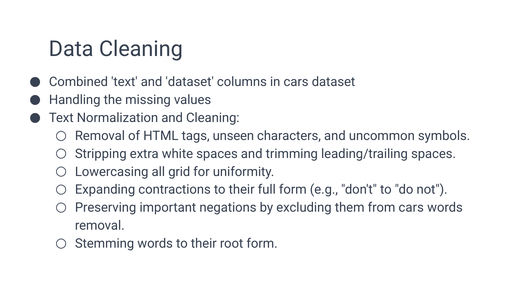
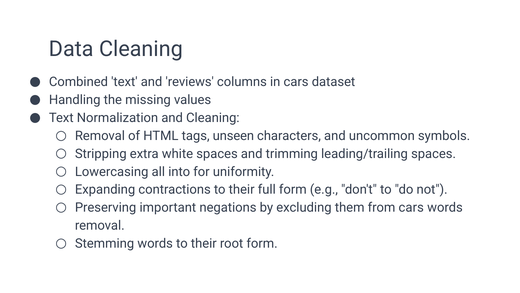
and dataset: dataset -> reviews
grid: grid -> into
